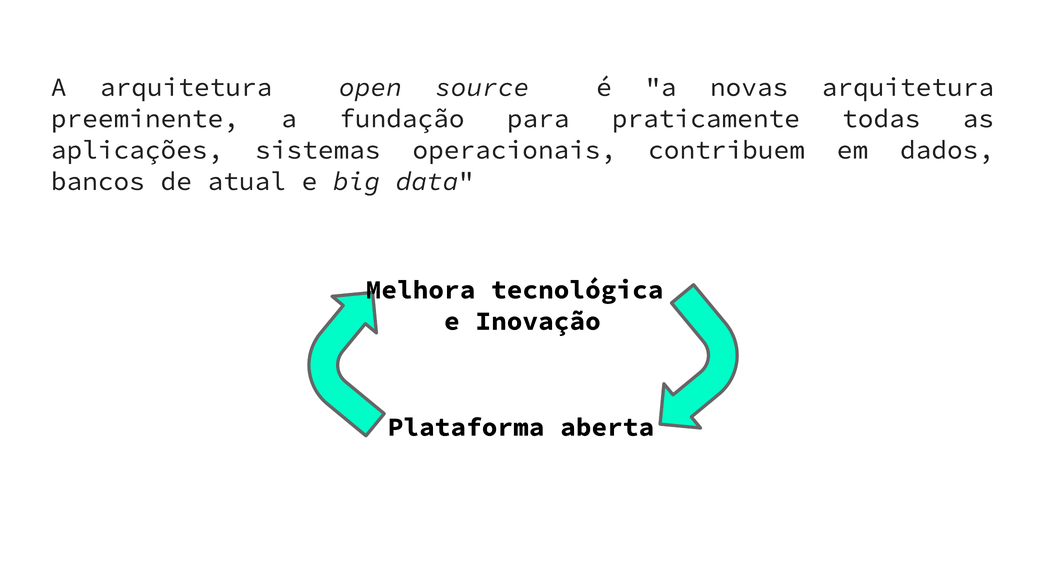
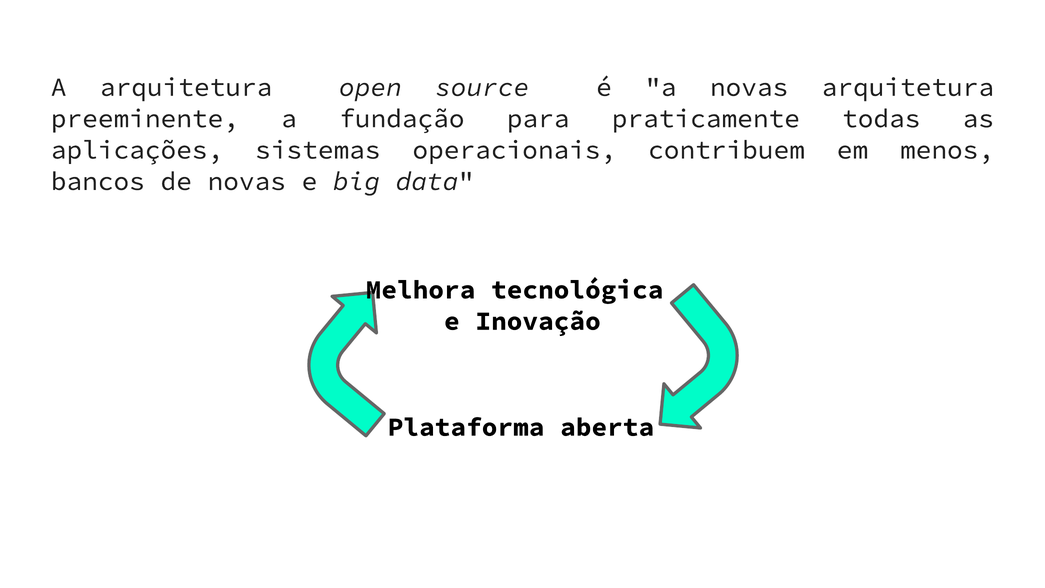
dados: dados -> menos
de atual: atual -> novas
